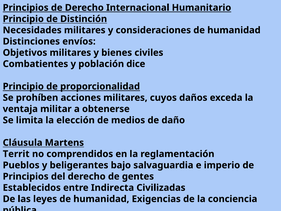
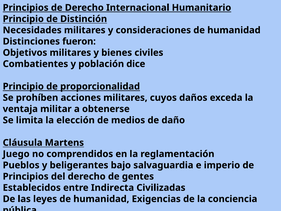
envíos: envíos -> fueron
Territ: Territ -> Juego
